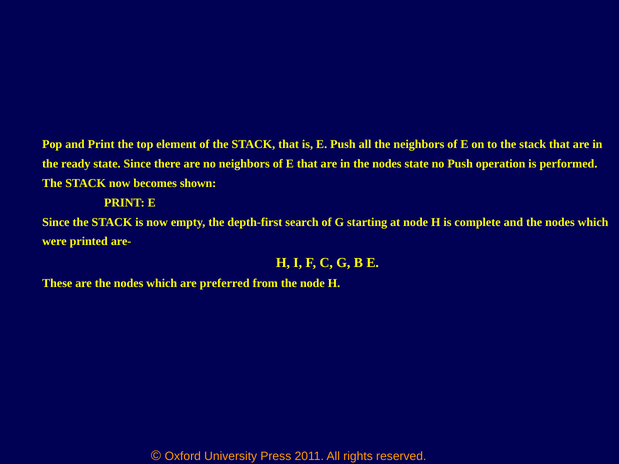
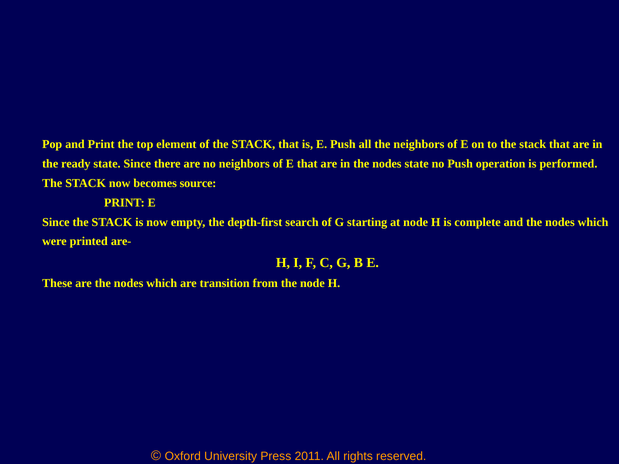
shown: shown -> source
preferred: preferred -> transition
